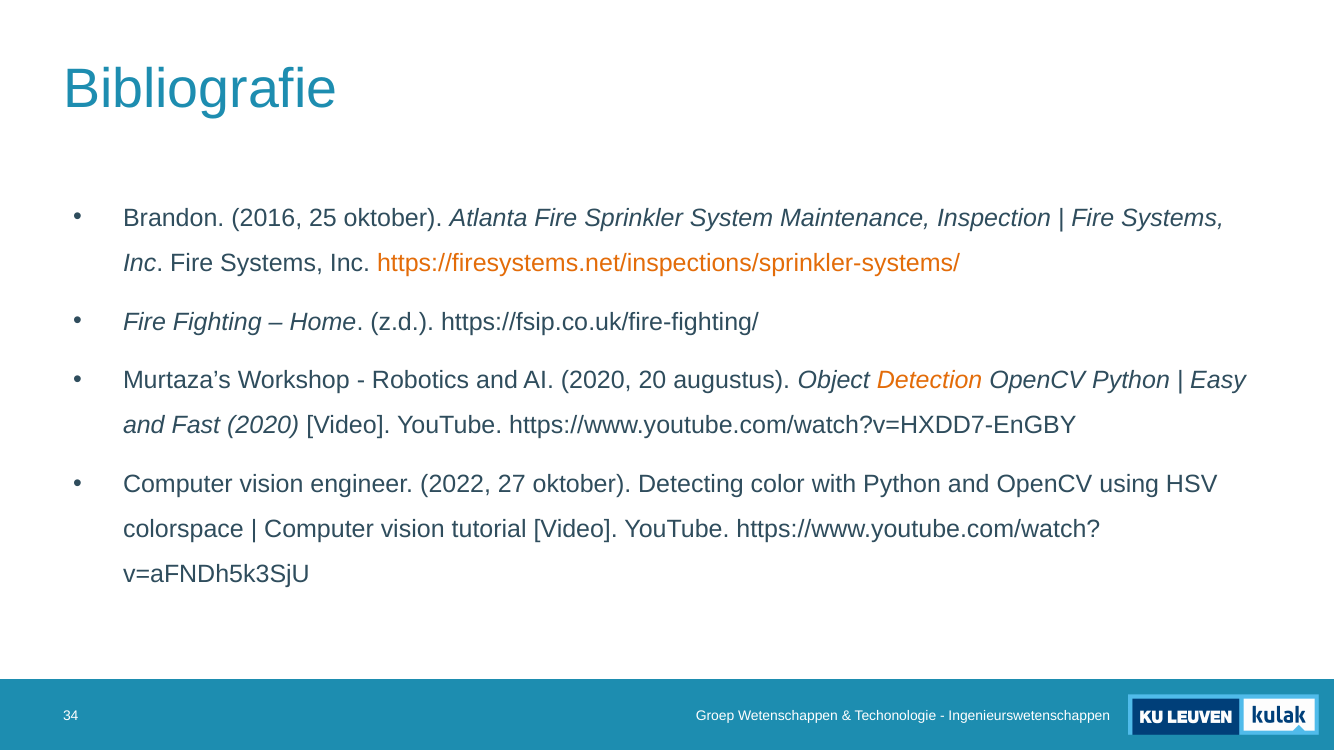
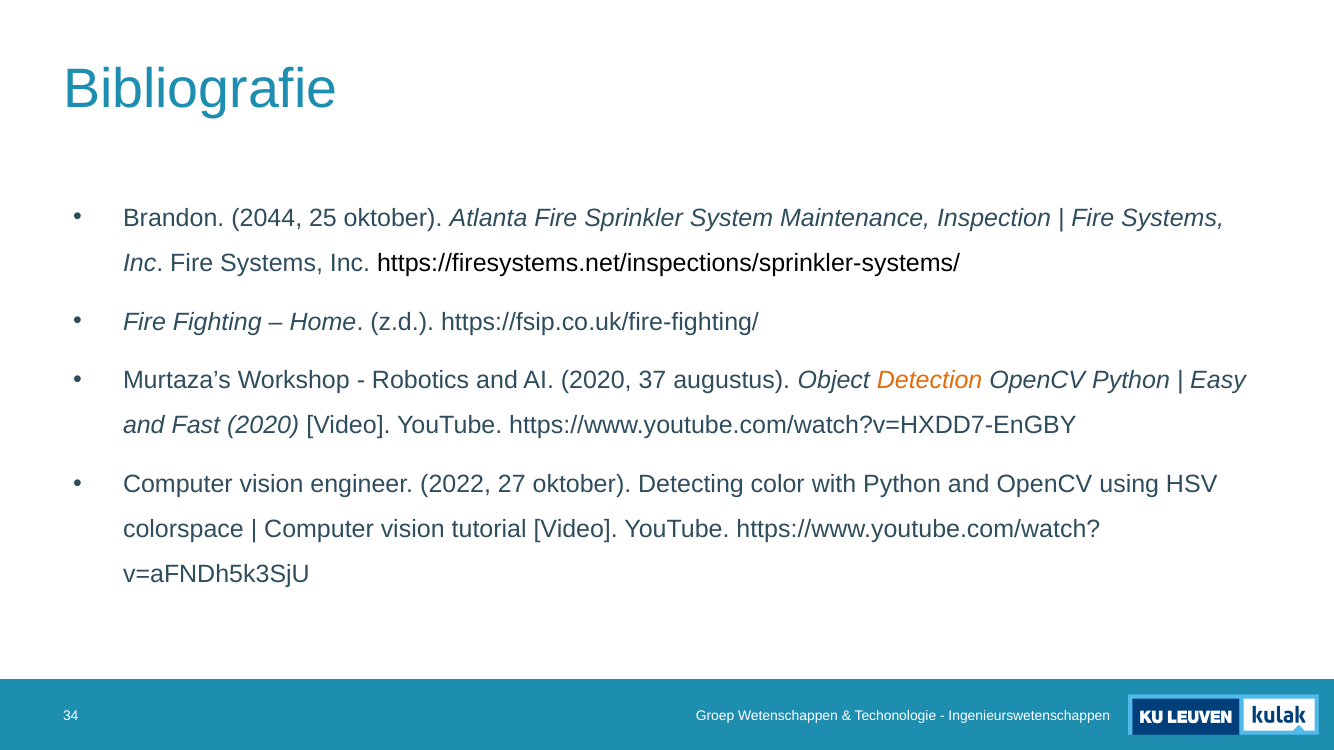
2016: 2016 -> 2044
https://firesystems.net/inspections/sprinkler-systems/ colour: orange -> black
20: 20 -> 37
